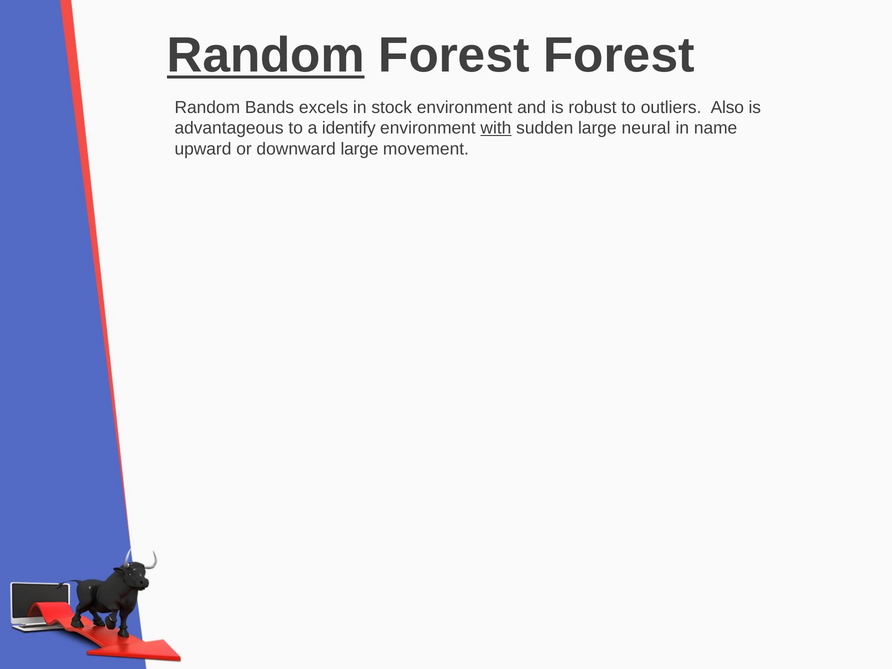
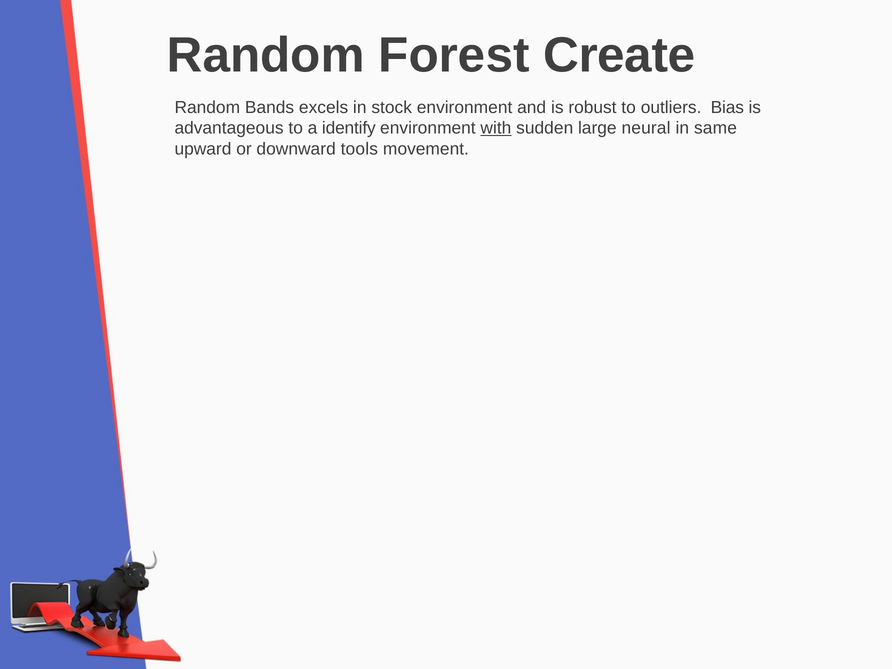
Random at (266, 56) underline: present -> none
Forest Forest: Forest -> Create
Also: Also -> Bias
name: name -> same
downward large: large -> tools
